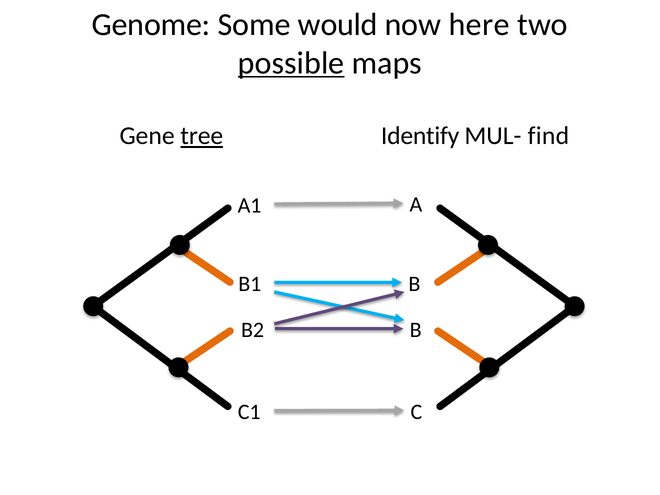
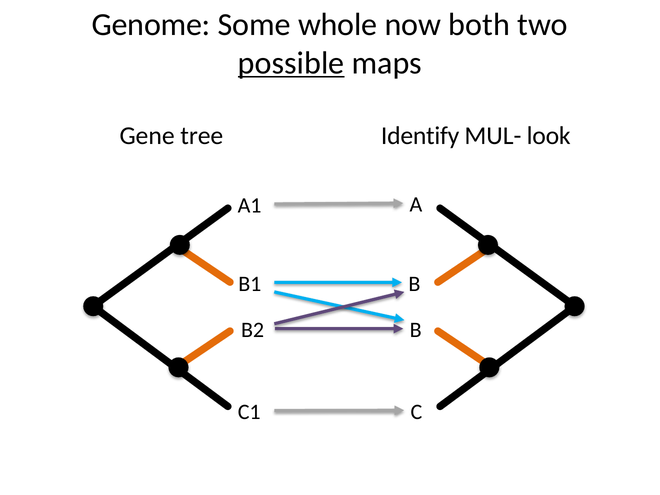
would: would -> whole
here: here -> both
tree underline: present -> none
find: find -> look
